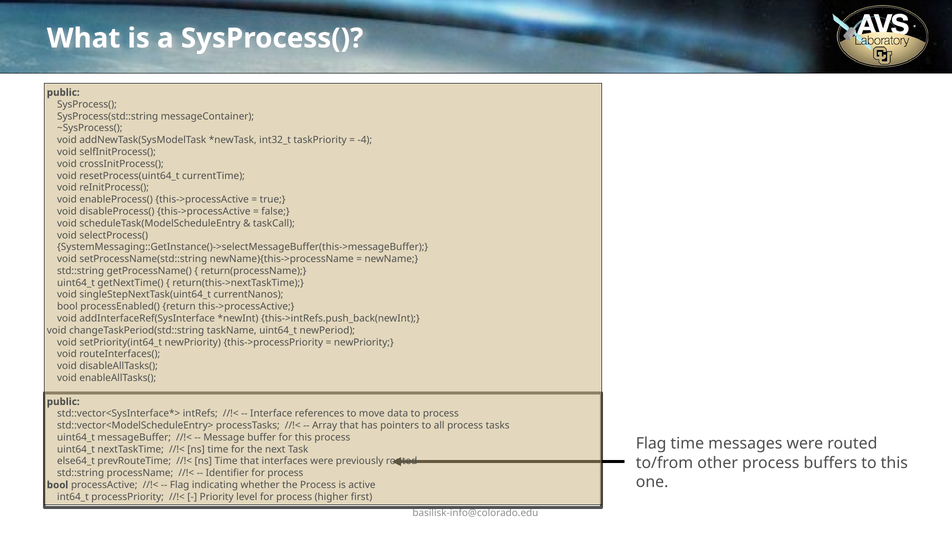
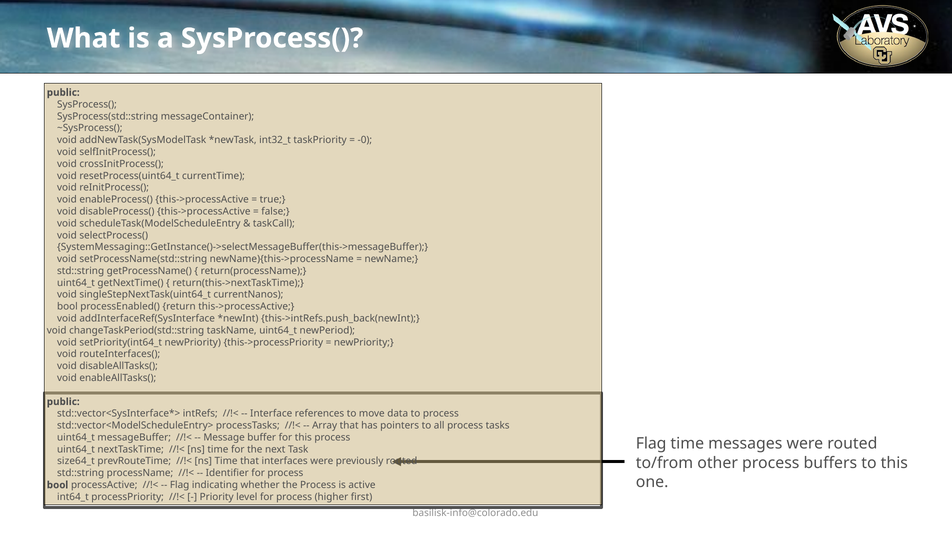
-4: -4 -> -0
else64_t: else64_t -> size64_t
